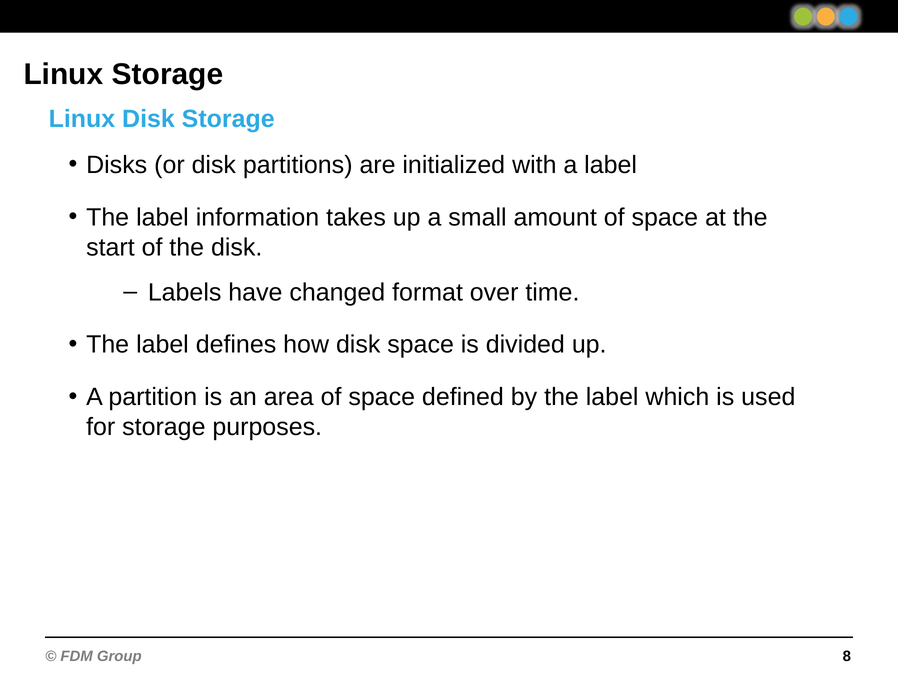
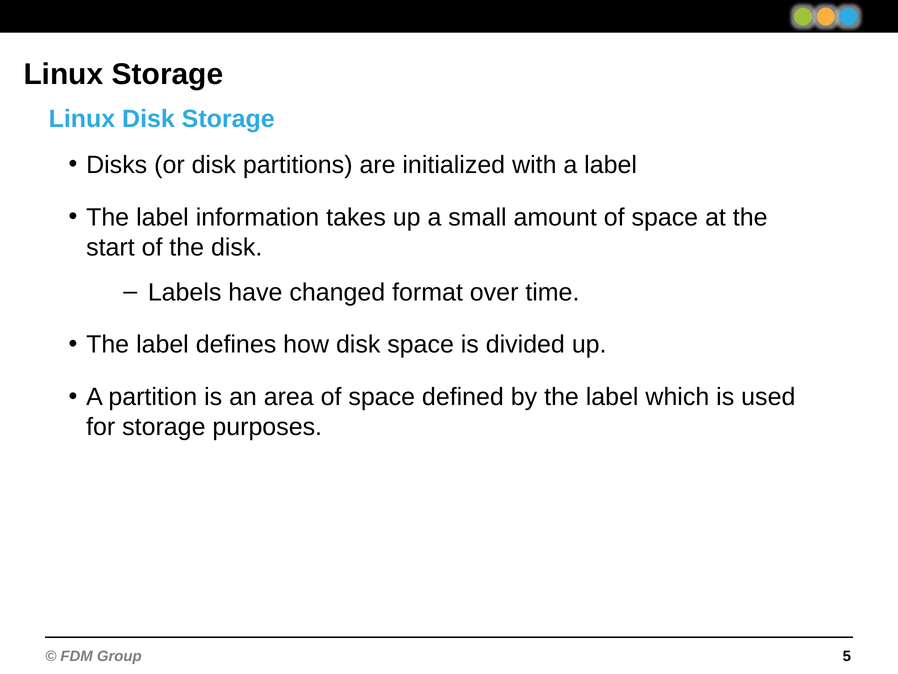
8: 8 -> 5
